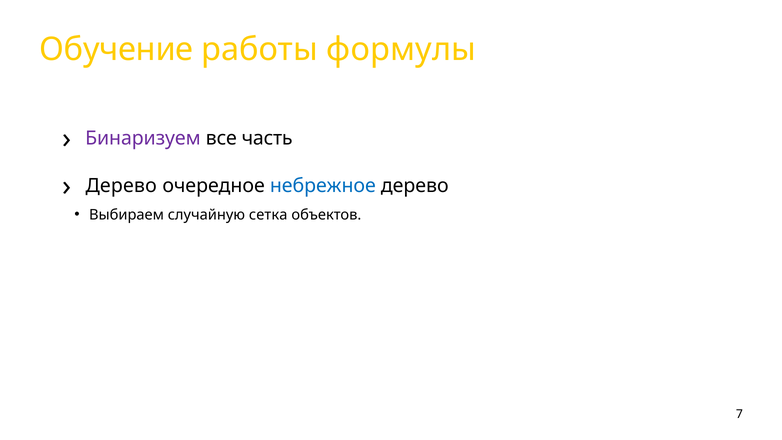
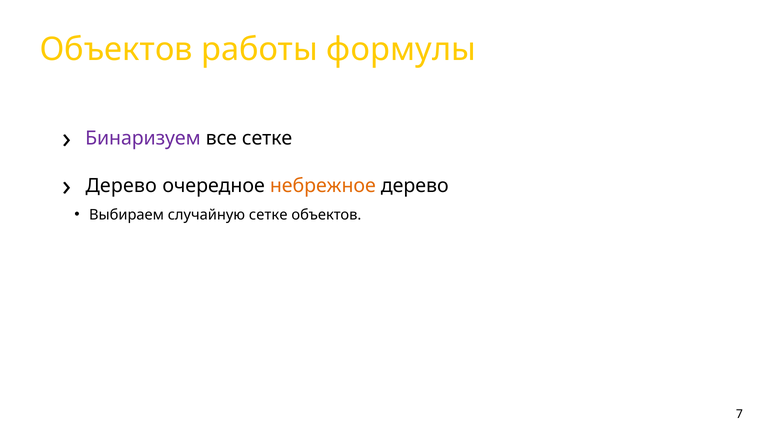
Обучение at (116, 49): Обучение -> Объектов
все часть: часть -> сетке
небрежное colour: blue -> orange
случайную сетка: сетка -> сетке
